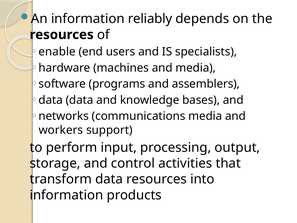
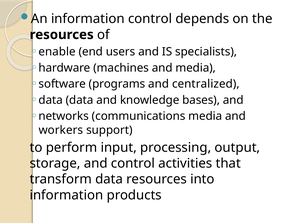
information reliably: reliably -> control
assemblers: assemblers -> centralized
